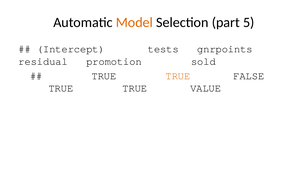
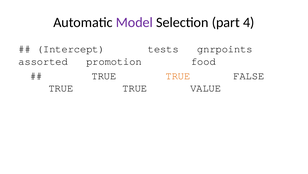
Model colour: orange -> purple
5: 5 -> 4
residual: residual -> assorted
sold: sold -> food
